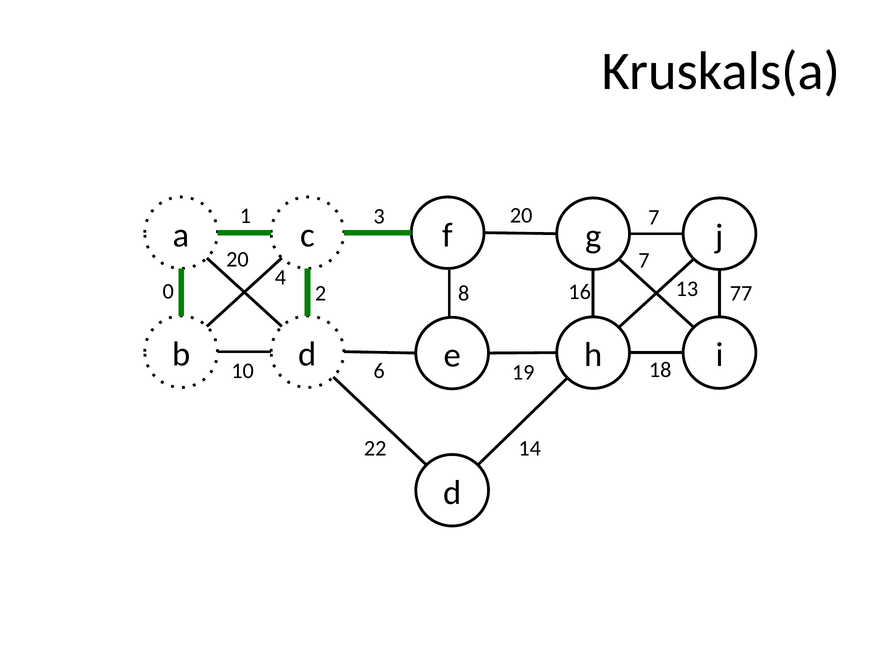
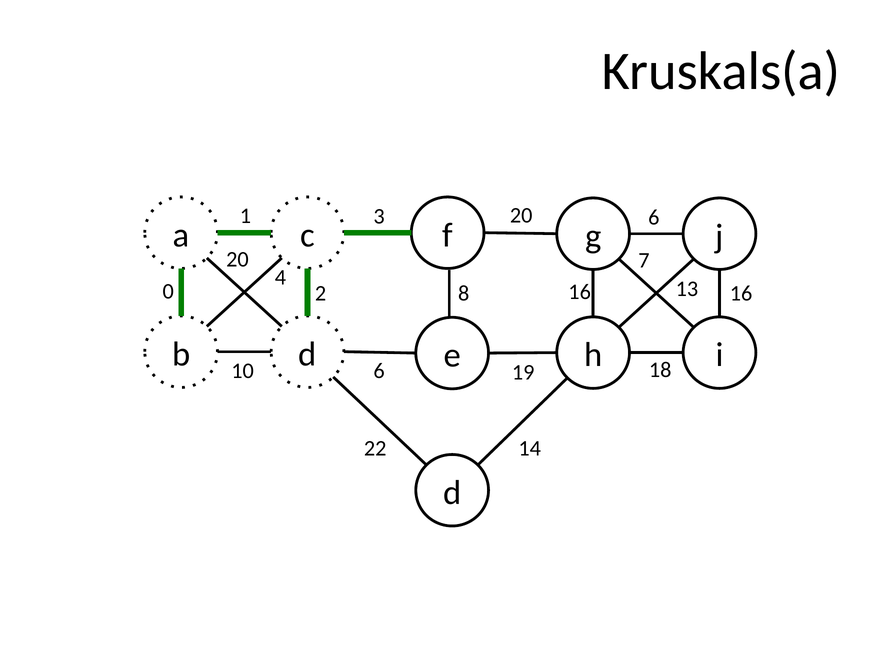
20 7: 7 -> 6
16 77: 77 -> 16
